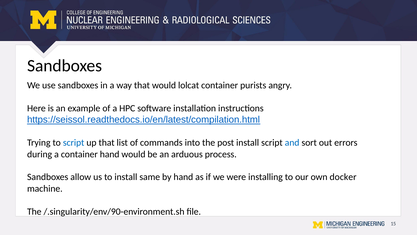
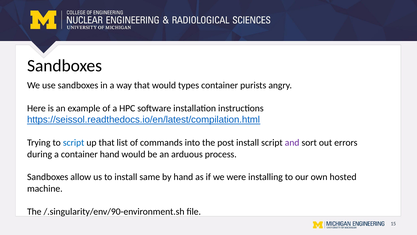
lolcat: lolcat -> types
and colour: blue -> purple
docker: docker -> hosted
